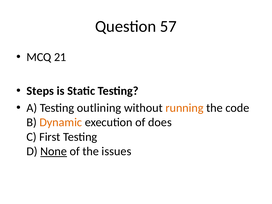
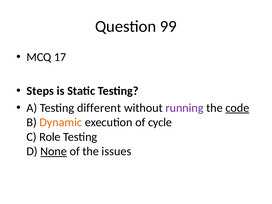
57: 57 -> 99
21: 21 -> 17
outlining: outlining -> different
running colour: orange -> purple
code underline: none -> present
does: does -> cycle
First: First -> Role
